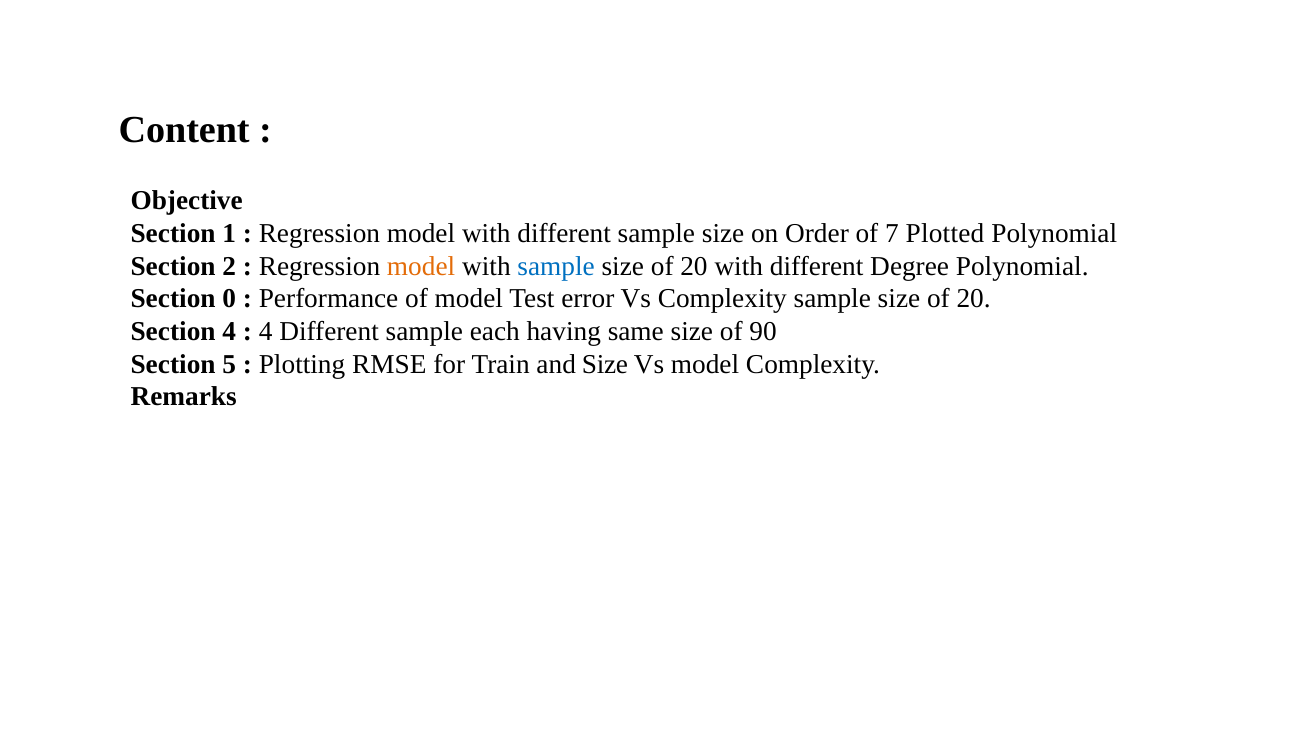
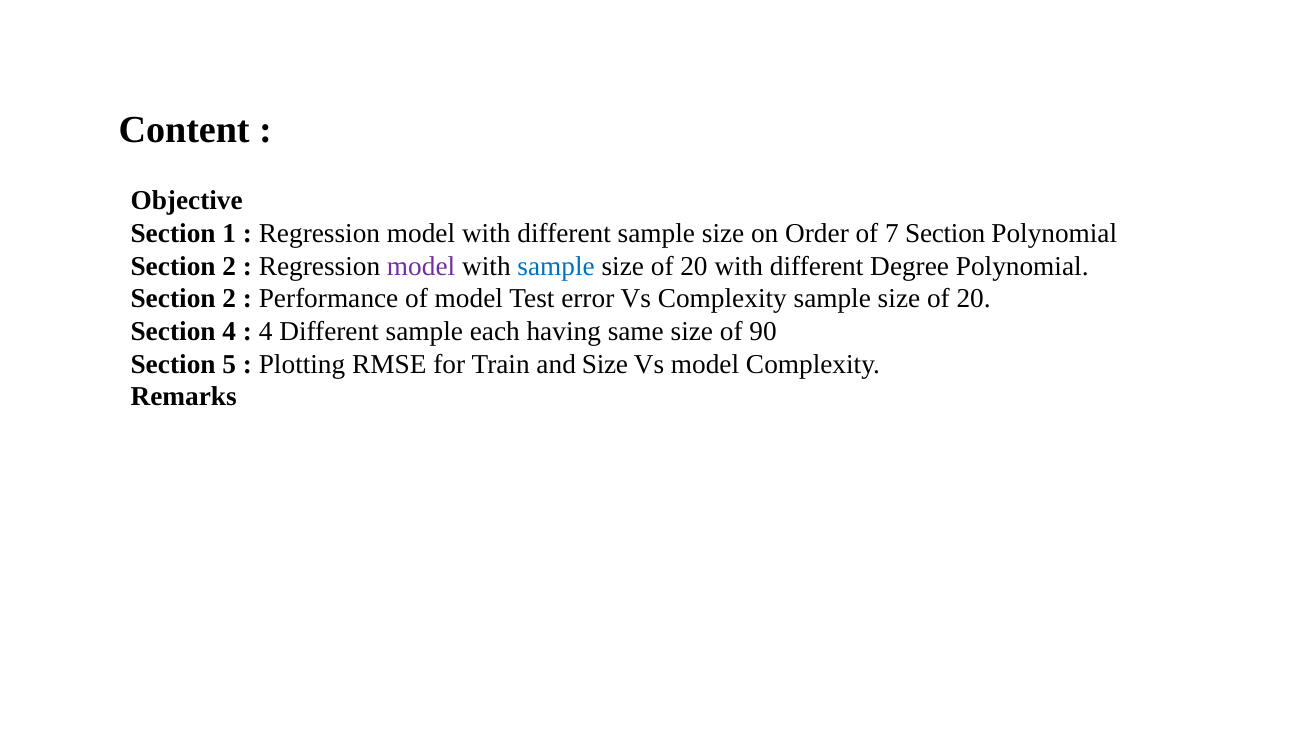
7 Plotted: Plotted -> Section
model at (421, 266) colour: orange -> purple
0 at (229, 299): 0 -> 2
